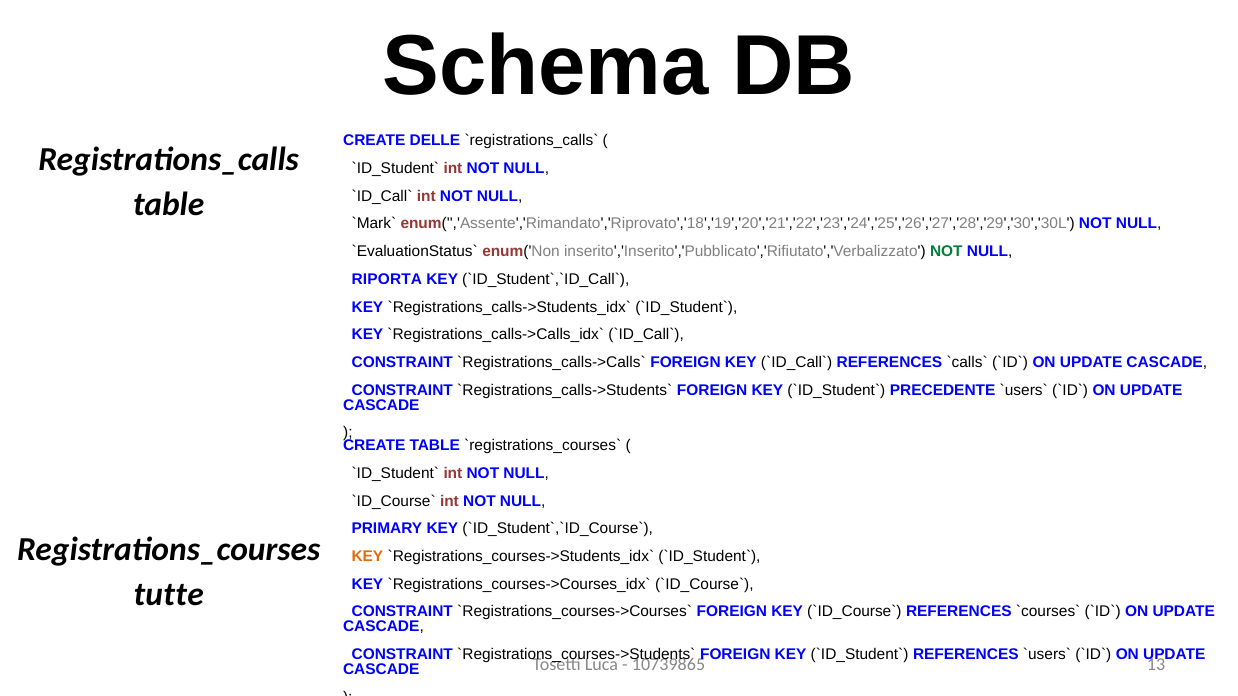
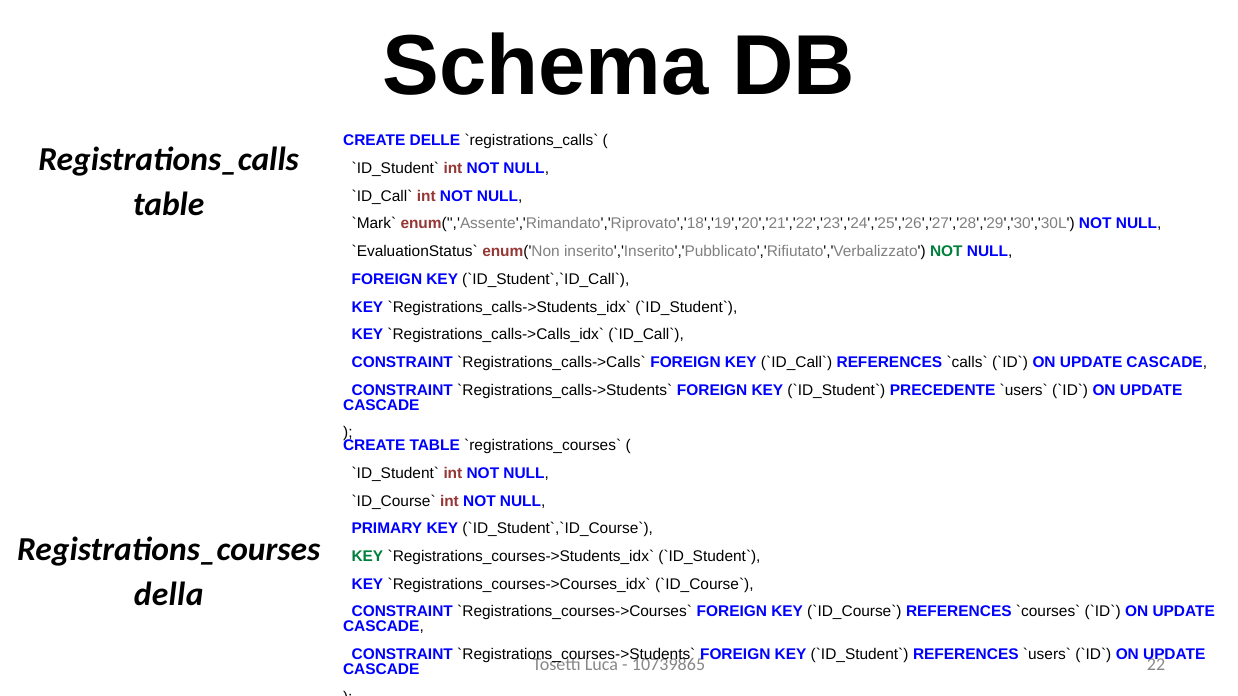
RIPORTA at (387, 279): RIPORTA -> FOREIGN
KEY at (367, 557) colour: orange -> green
tutte: tutte -> della
13: 13 -> 22
